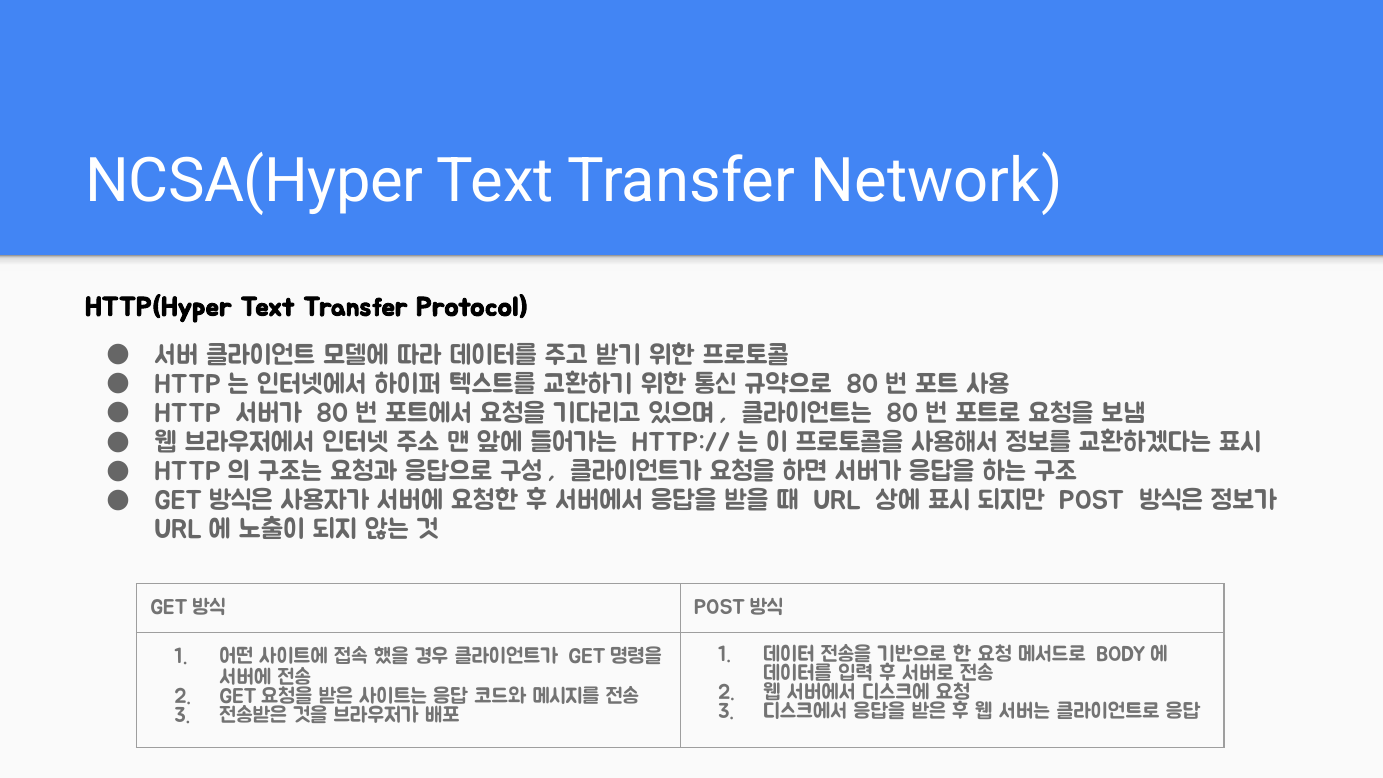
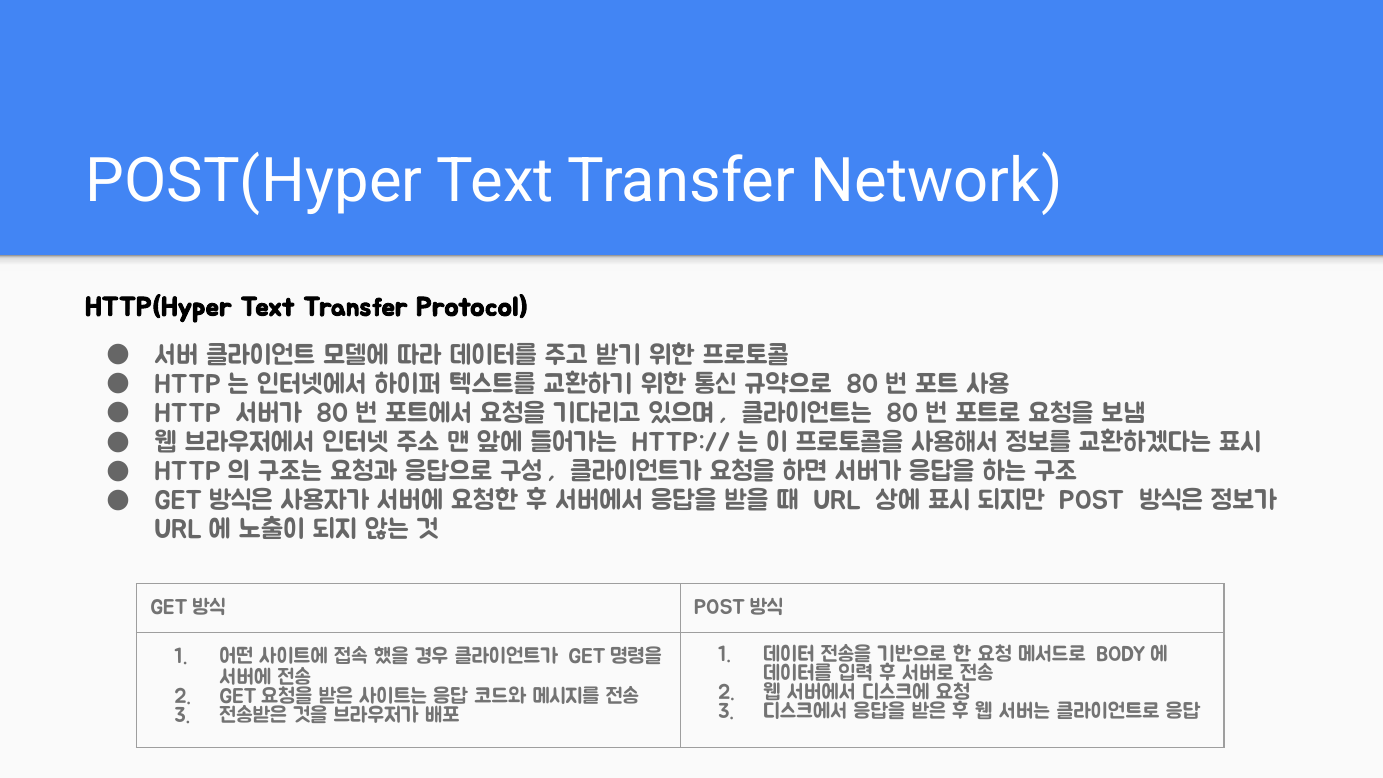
NCSA(Hyper: NCSA(Hyper -> POST(Hyper
